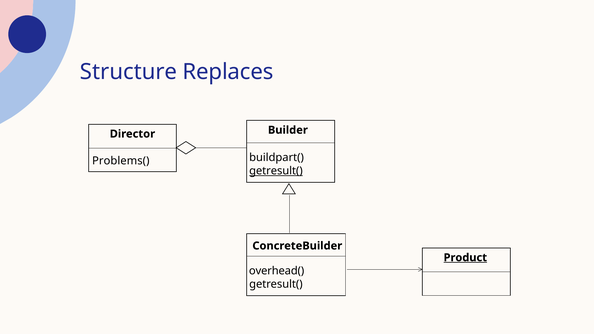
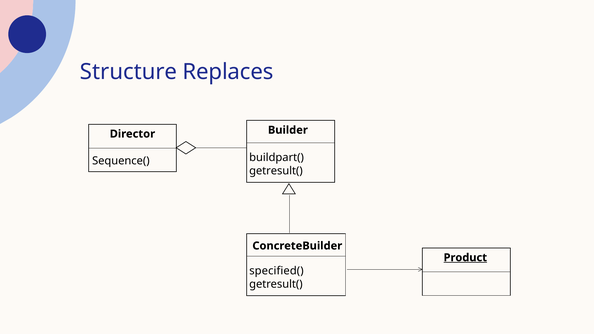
Problems(: Problems( -> Sequence(
getresult( at (276, 171) underline: present -> none
overhead(: overhead( -> specified(
